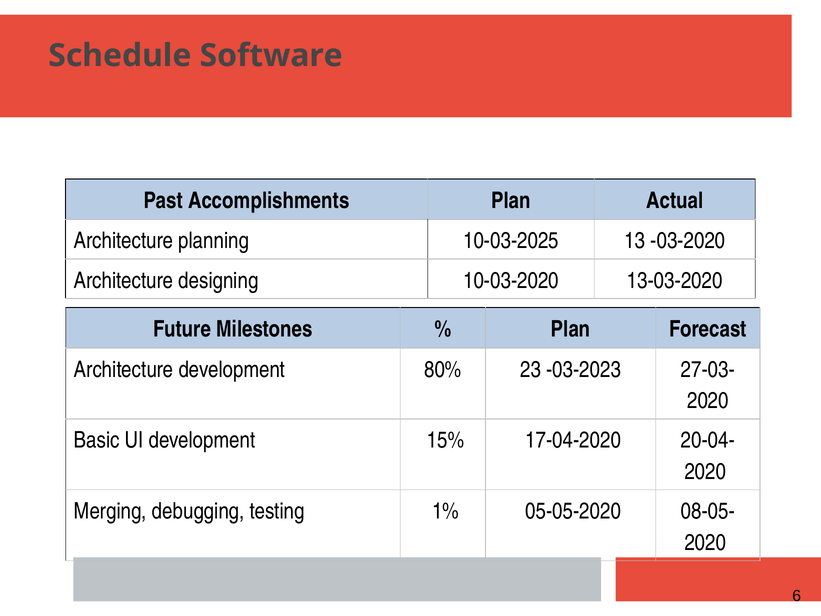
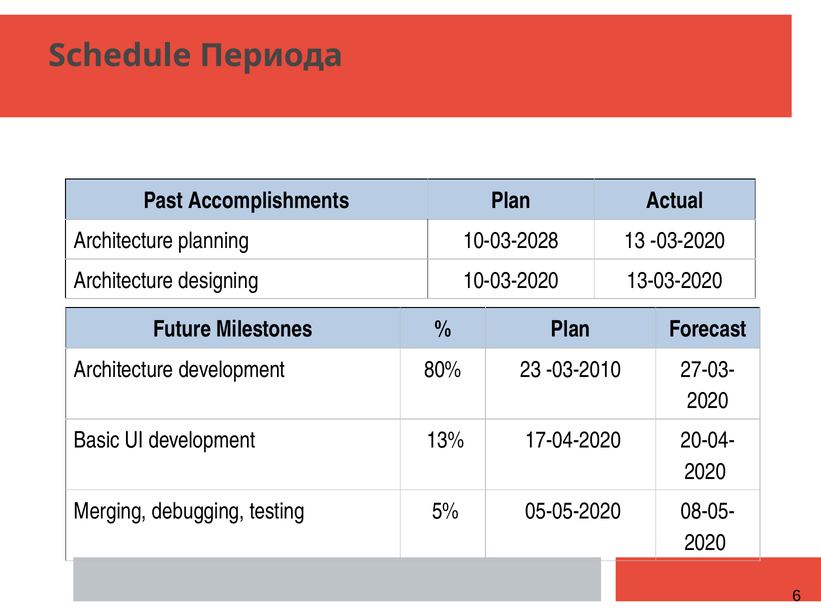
Software: Software -> Периода
10-03-2025: 10-03-2025 -> 10-03-2028
-03-2023: -03-2023 -> -03-2010
15%: 15% -> 13%
1%: 1% -> 5%
